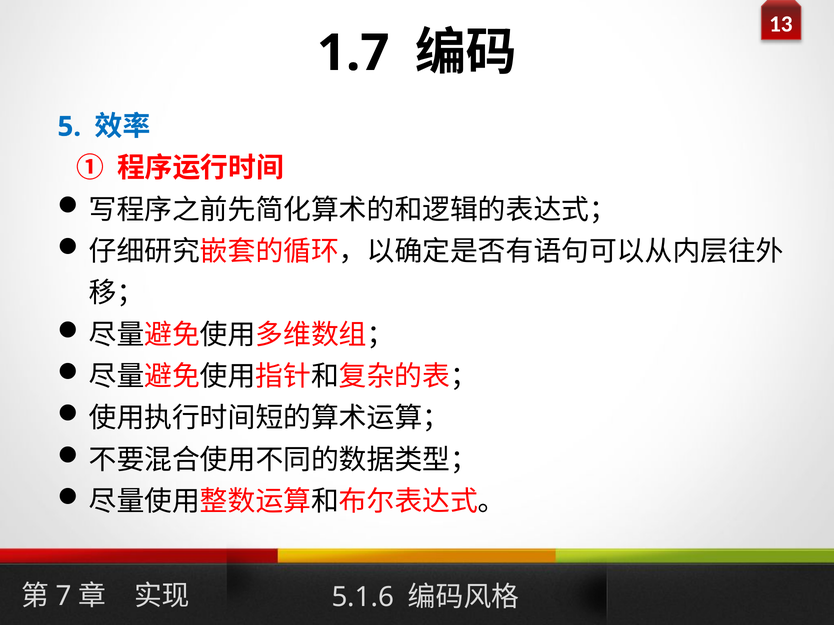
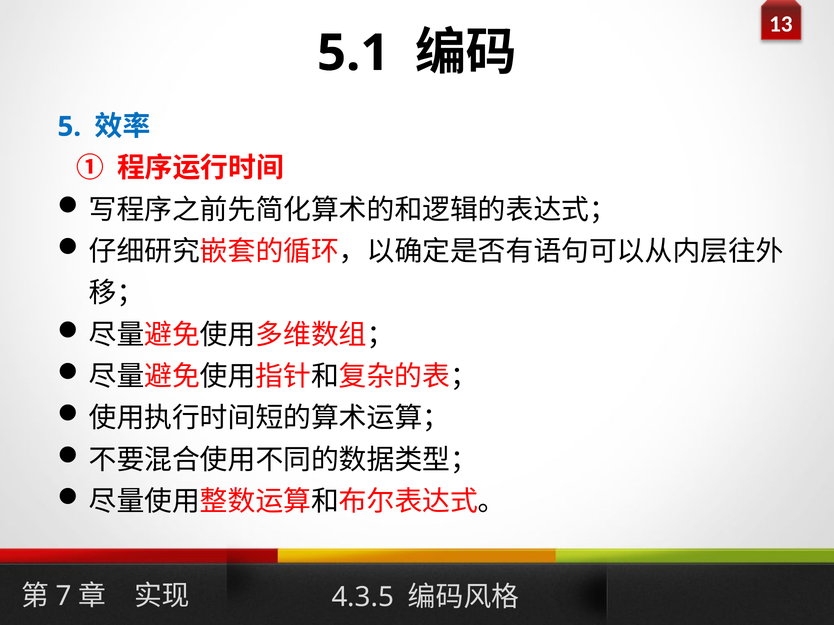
1.7: 1.7 -> 5.1
5.1.6: 5.1.6 -> 4.3.5
